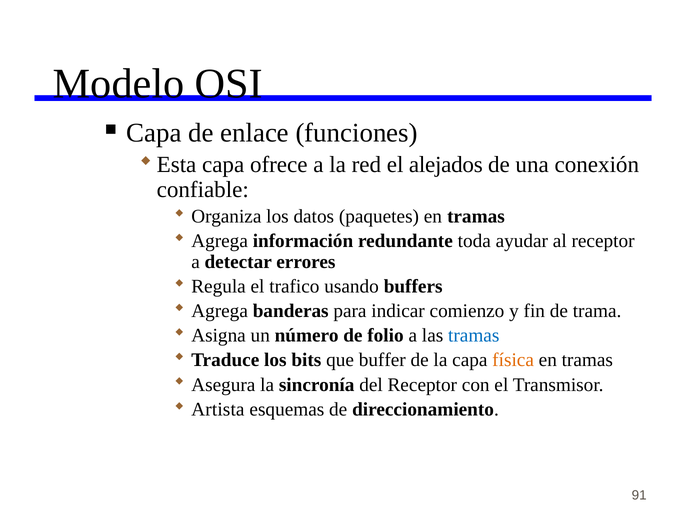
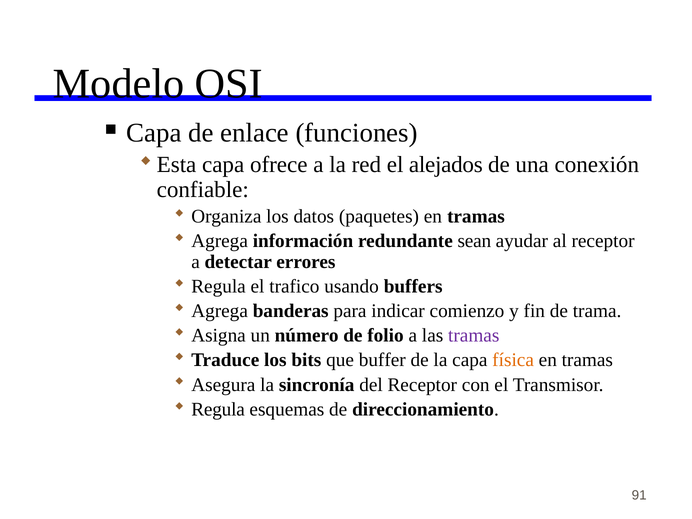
toda: toda -> sean
tramas at (474, 335) colour: blue -> purple
Artista at (218, 409): Artista -> Regula
